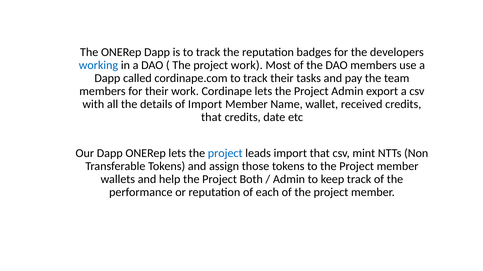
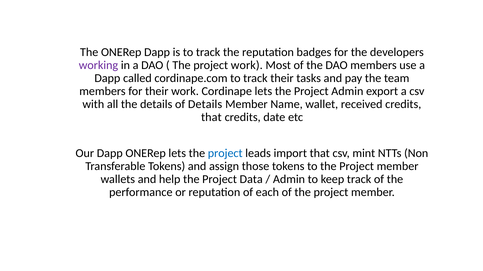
working colour: blue -> purple
of Import: Import -> Details
Both: Both -> Data
